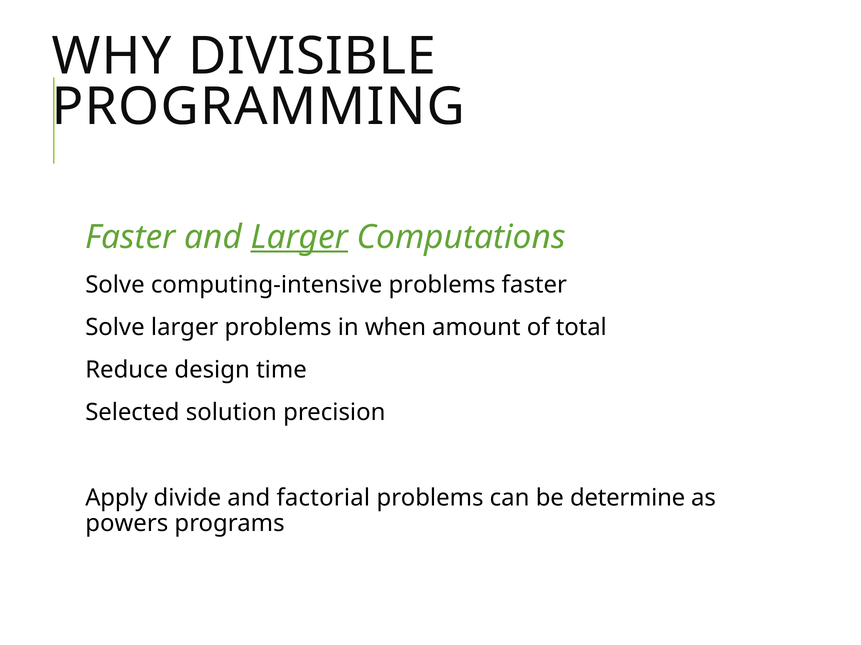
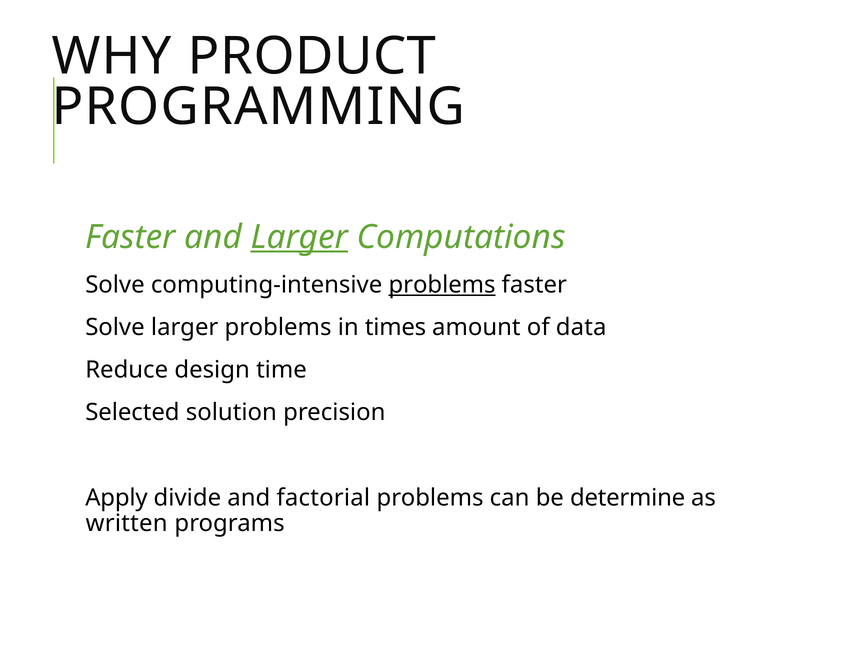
DIVISIBLE: DIVISIBLE -> PRODUCT
problems at (442, 285) underline: none -> present
when: when -> times
total: total -> data
powers: powers -> written
